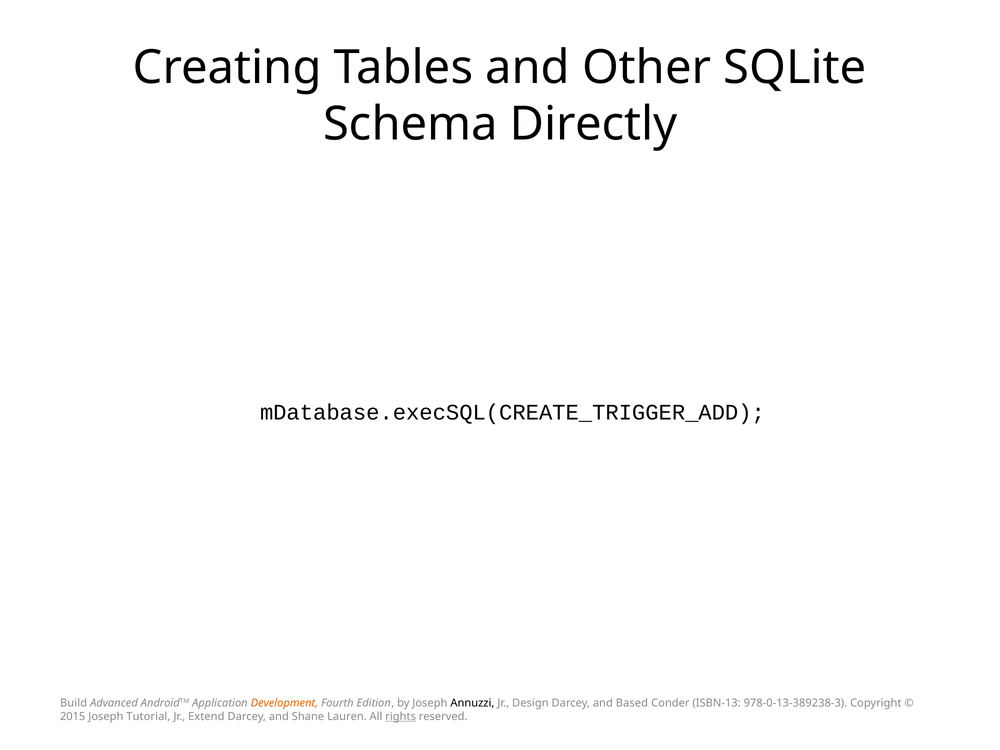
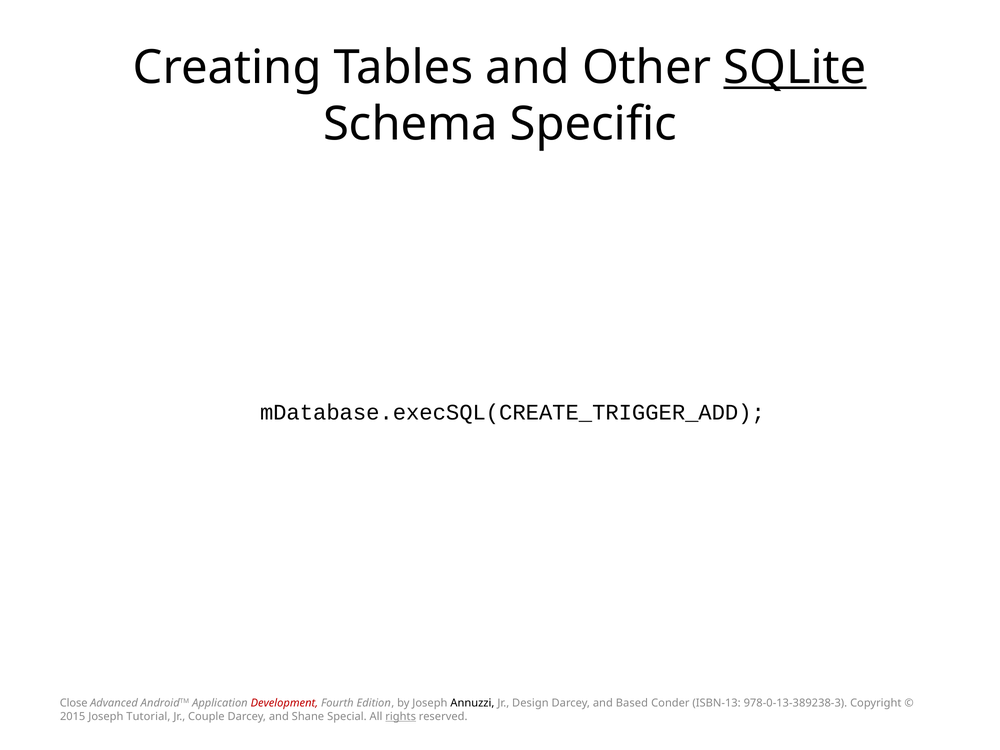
SQLite underline: none -> present
Directly: Directly -> Specific
Build: Build -> Close
Development colour: orange -> red
Extend: Extend -> Couple
Lauren: Lauren -> Special
